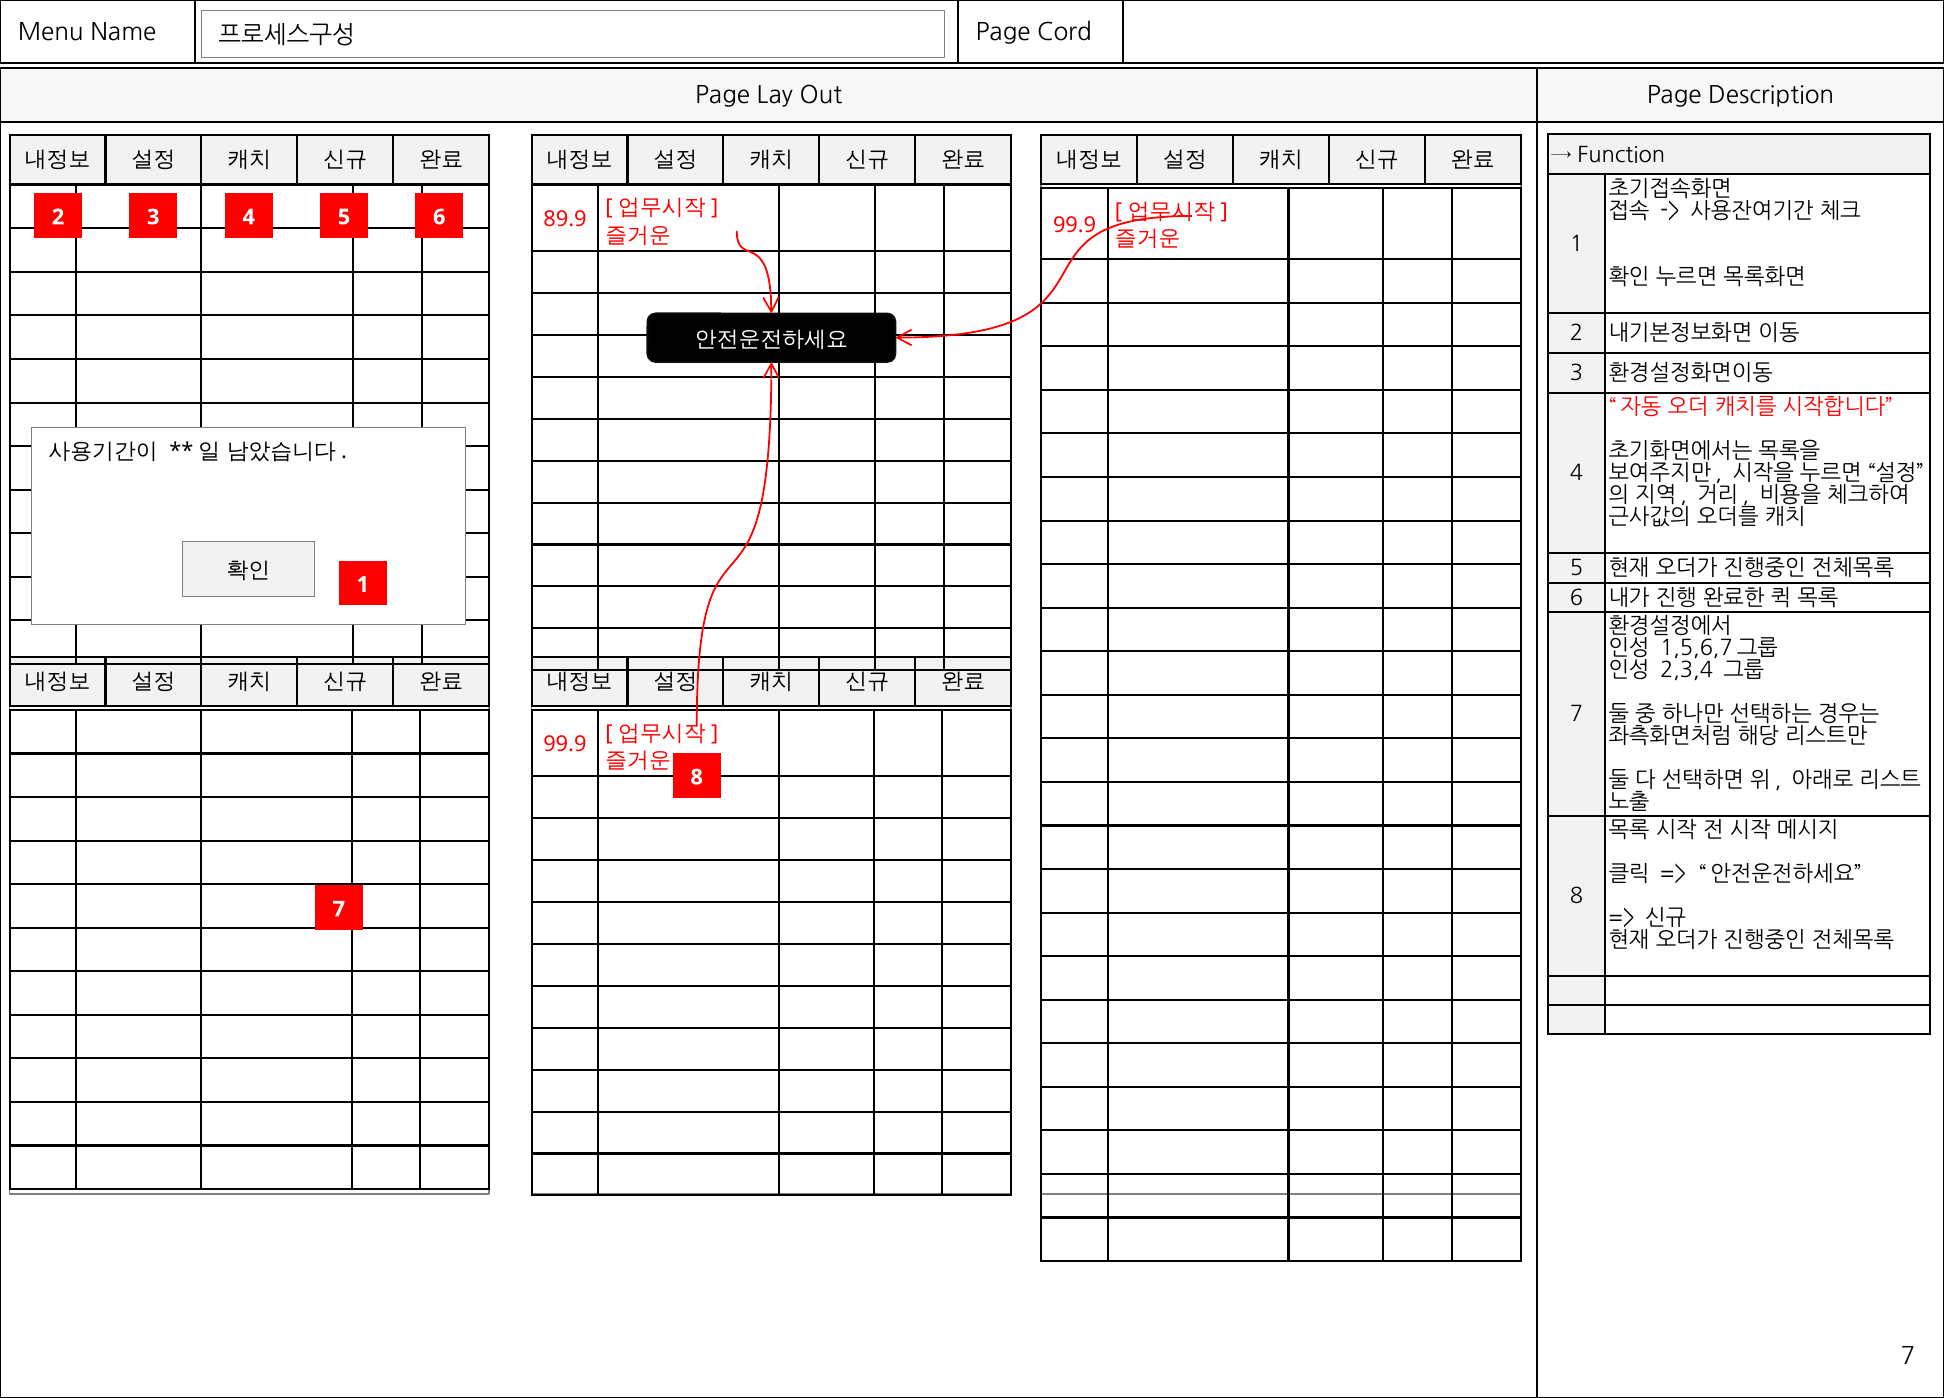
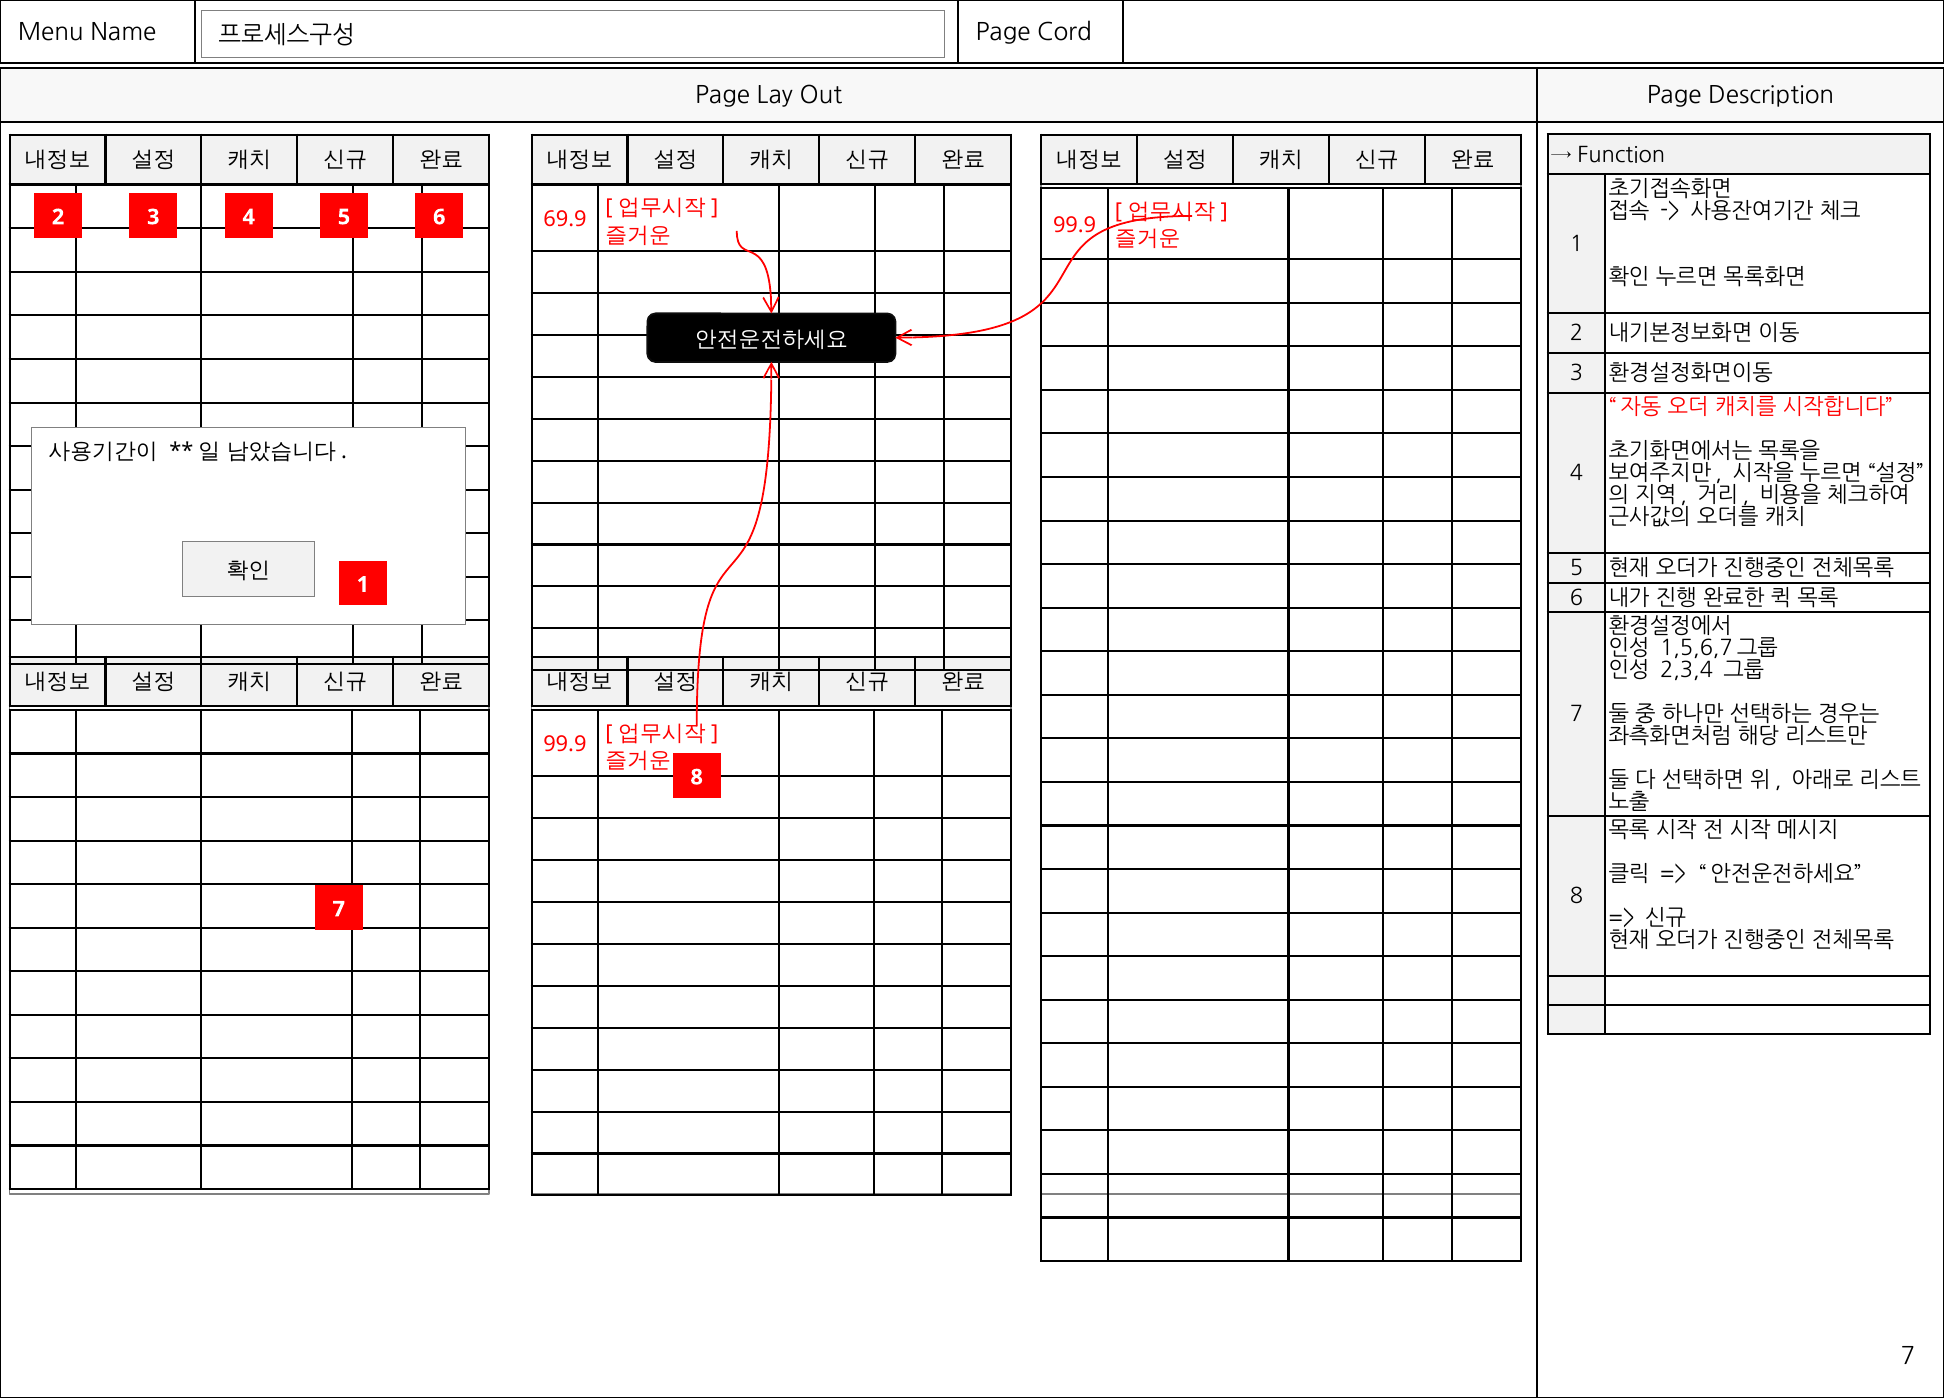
89.9: 89.9 -> 69.9
